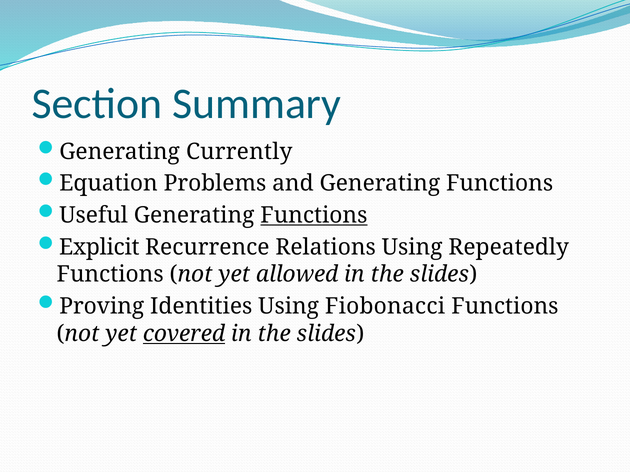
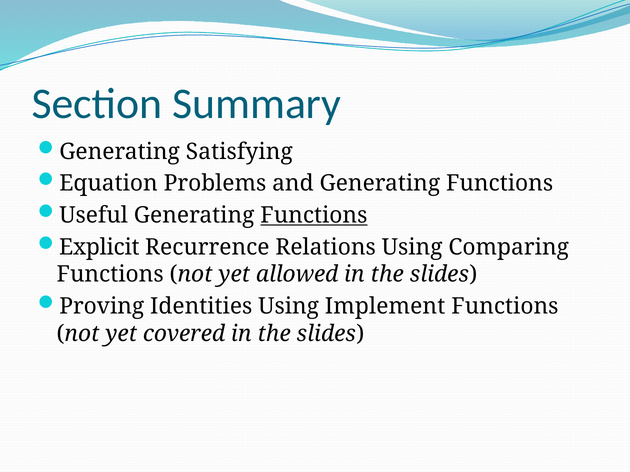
Currently: Currently -> Satisfying
Repeatedly: Repeatedly -> Comparing
Fiobonacci: Fiobonacci -> Implement
covered underline: present -> none
